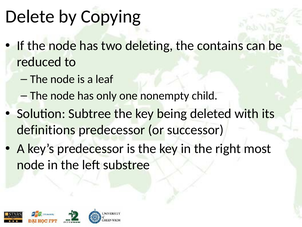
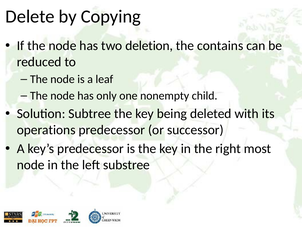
deleting: deleting -> deletion
definitions: definitions -> operations
